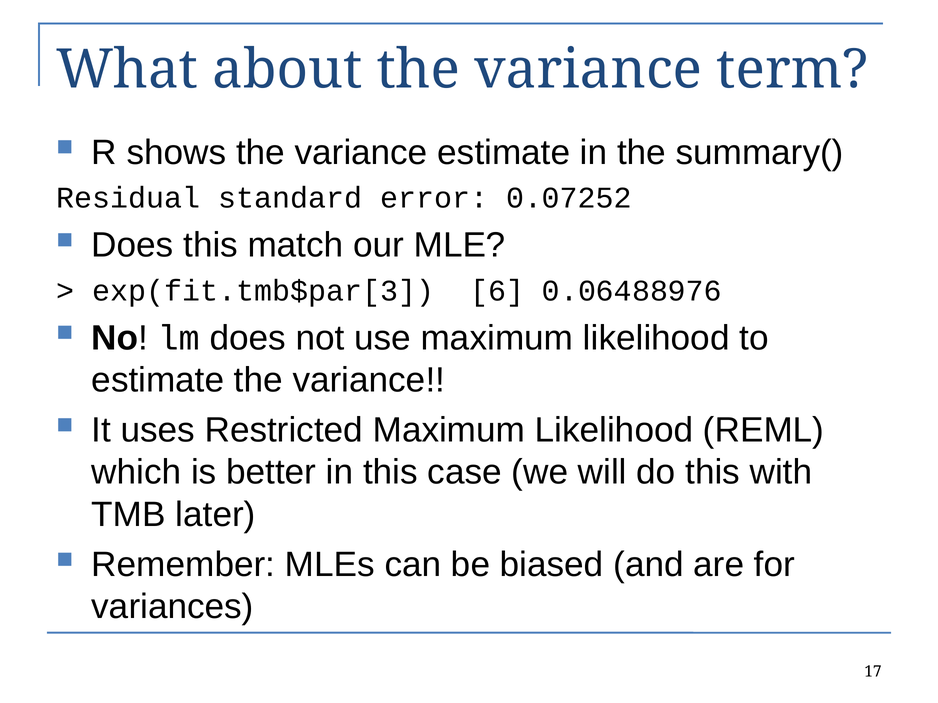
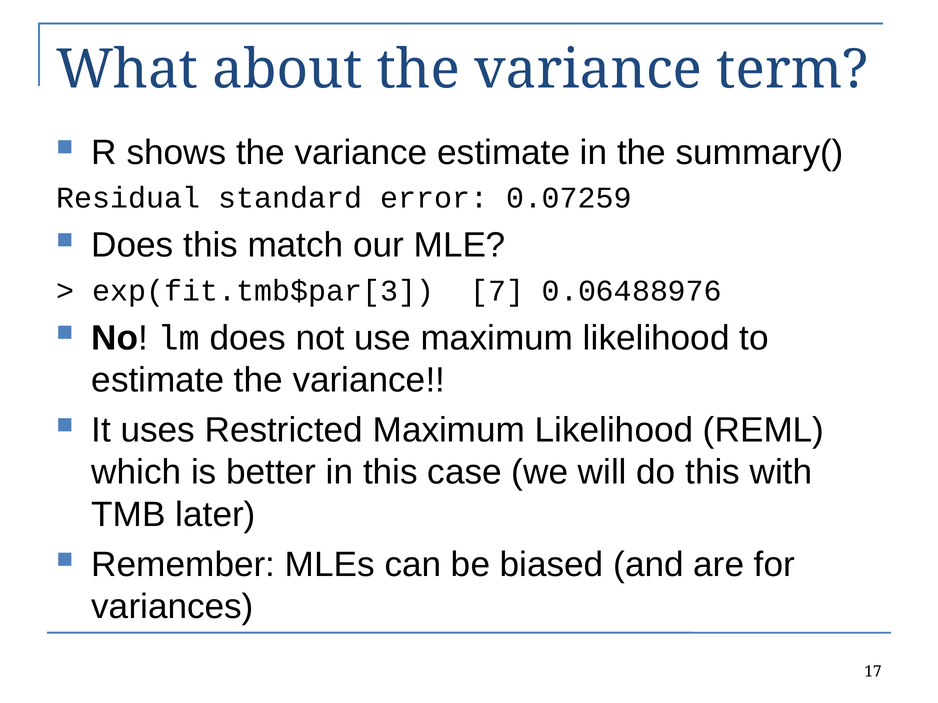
0.07252: 0.07252 -> 0.07259
6: 6 -> 7
